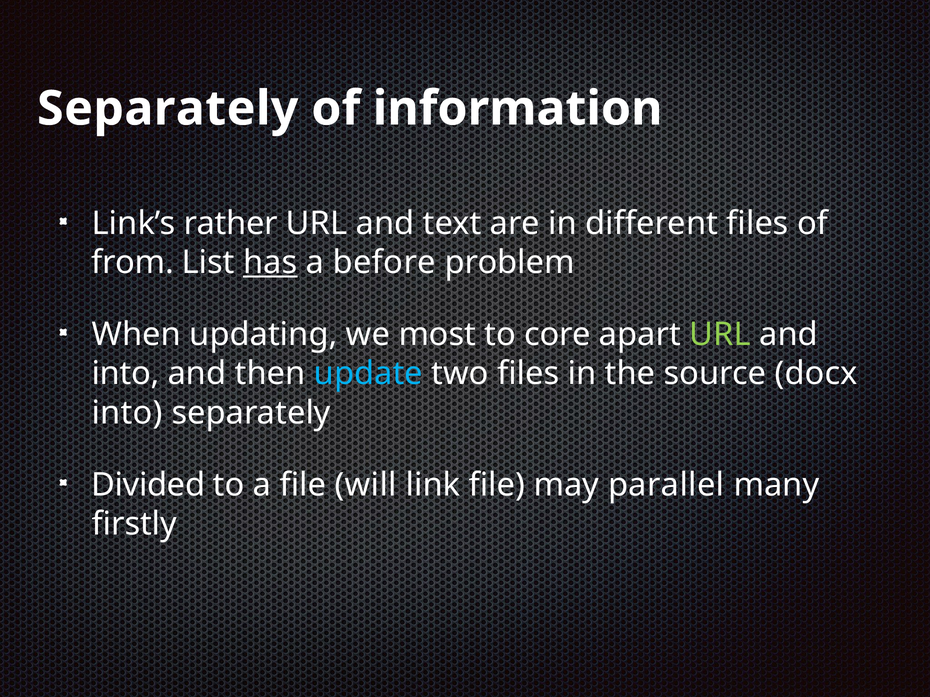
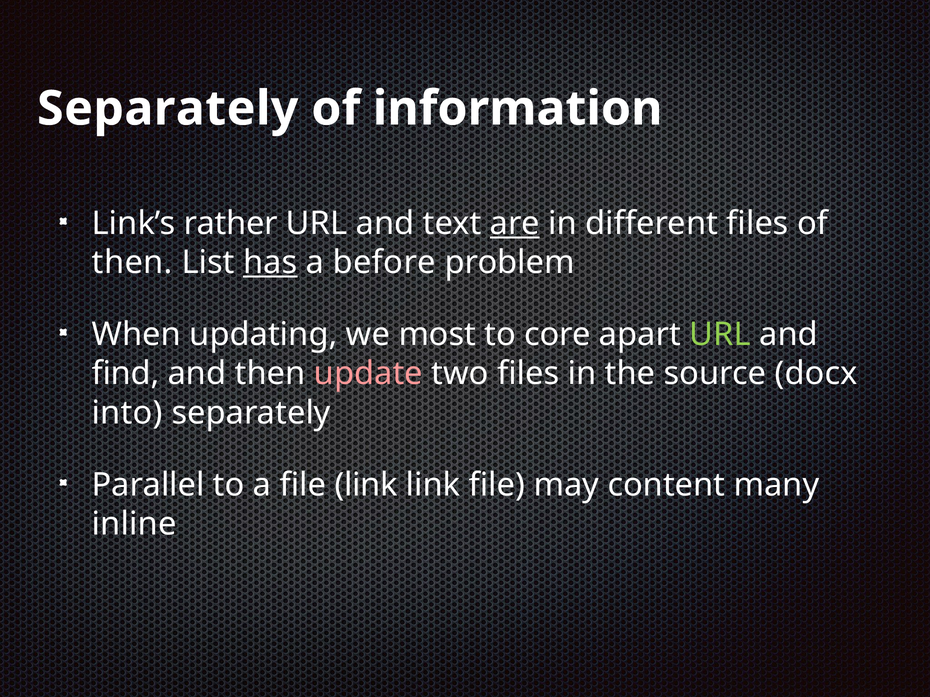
are underline: none -> present
from at (133, 263): from -> then
into at (126, 374): into -> find
update colour: light blue -> pink
Divided: Divided -> Parallel
file will: will -> link
parallel: parallel -> content
firstly: firstly -> inline
